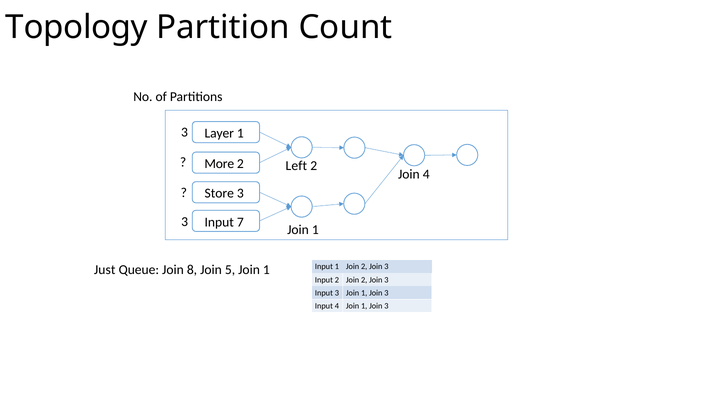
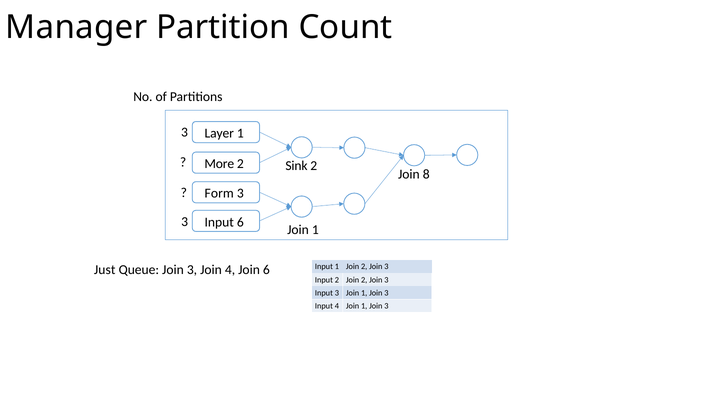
Topology: Topology -> Manager
Left: Left -> Sink
Join 4: 4 -> 8
Store: Store -> Form
Input 7: 7 -> 6
Queue Join 8: 8 -> 3
Join 5: 5 -> 4
1 at (266, 270): 1 -> 6
